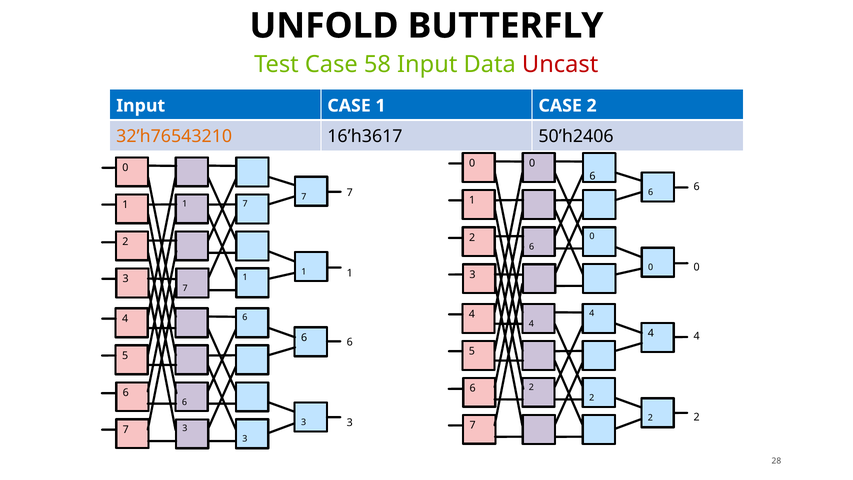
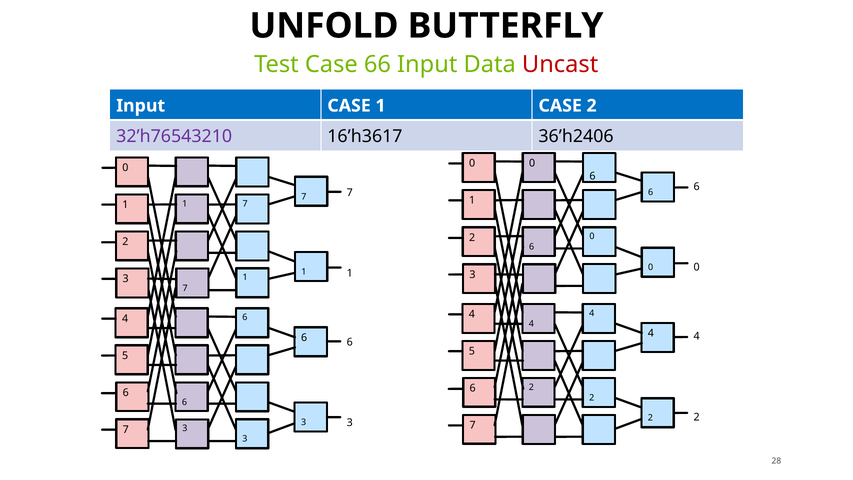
Case 58: 58 -> 66
32’h76543210 colour: orange -> purple
50’h2406: 50’h2406 -> 36’h2406
